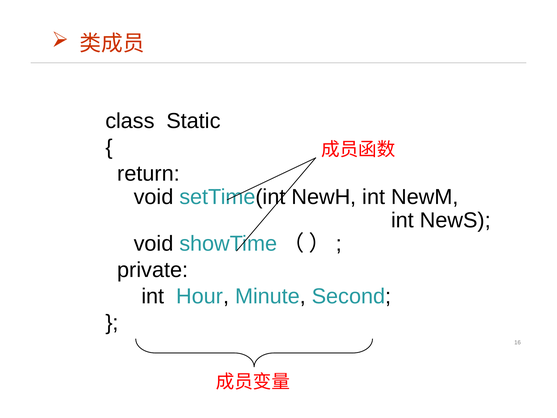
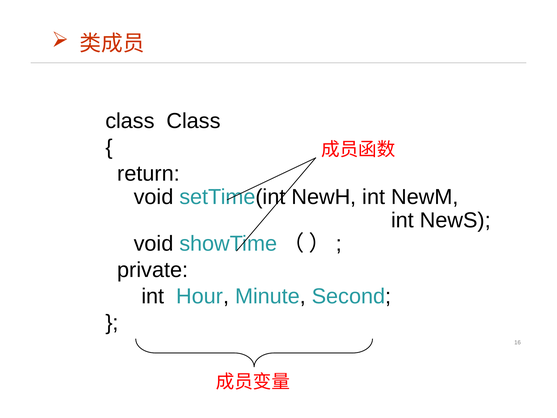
class Static: Static -> Class
